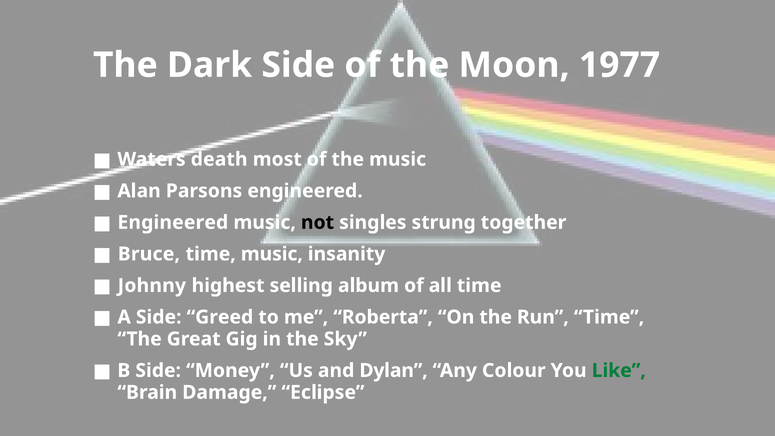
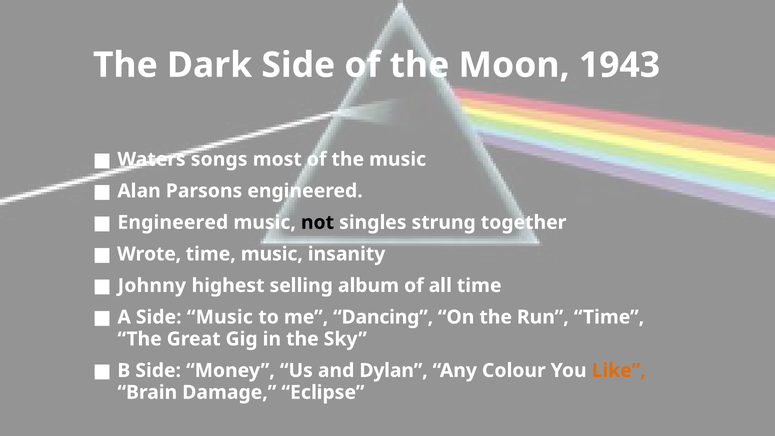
1977: 1977 -> 1943
death: death -> songs
Bruce: Bruce -> Wrote
Side Greed: Greed -> Music
Roberta: Roberta -> Dancing
Like colour: green -> orange
